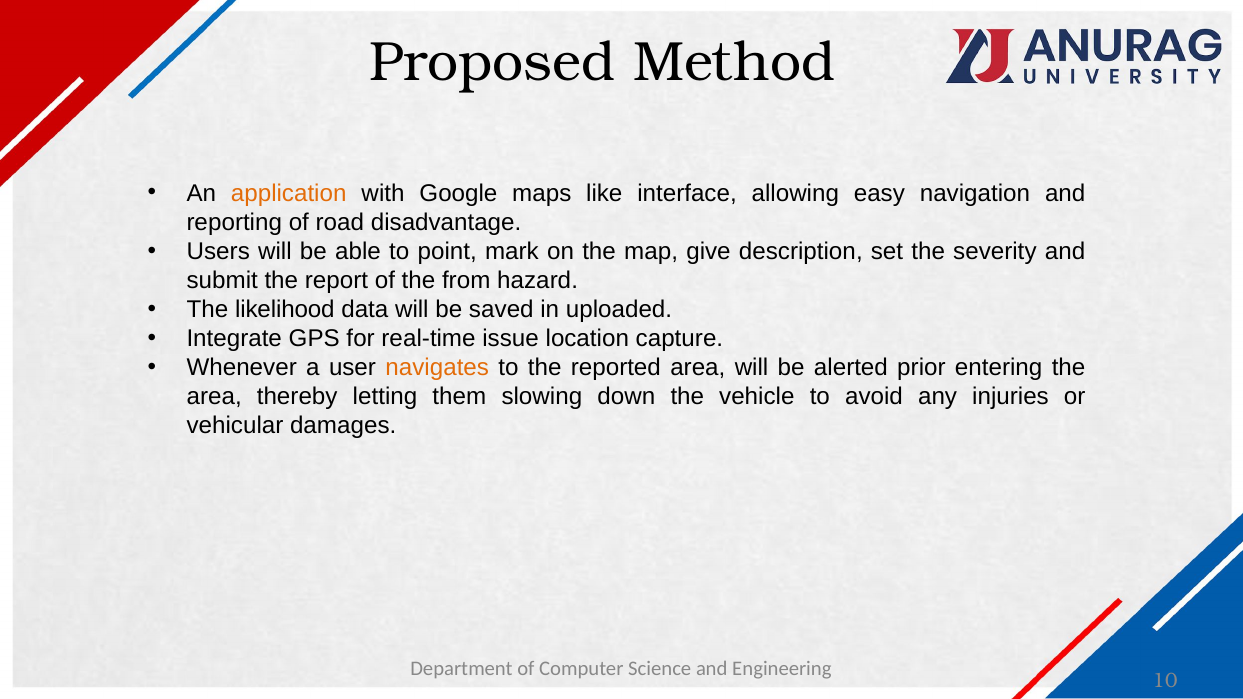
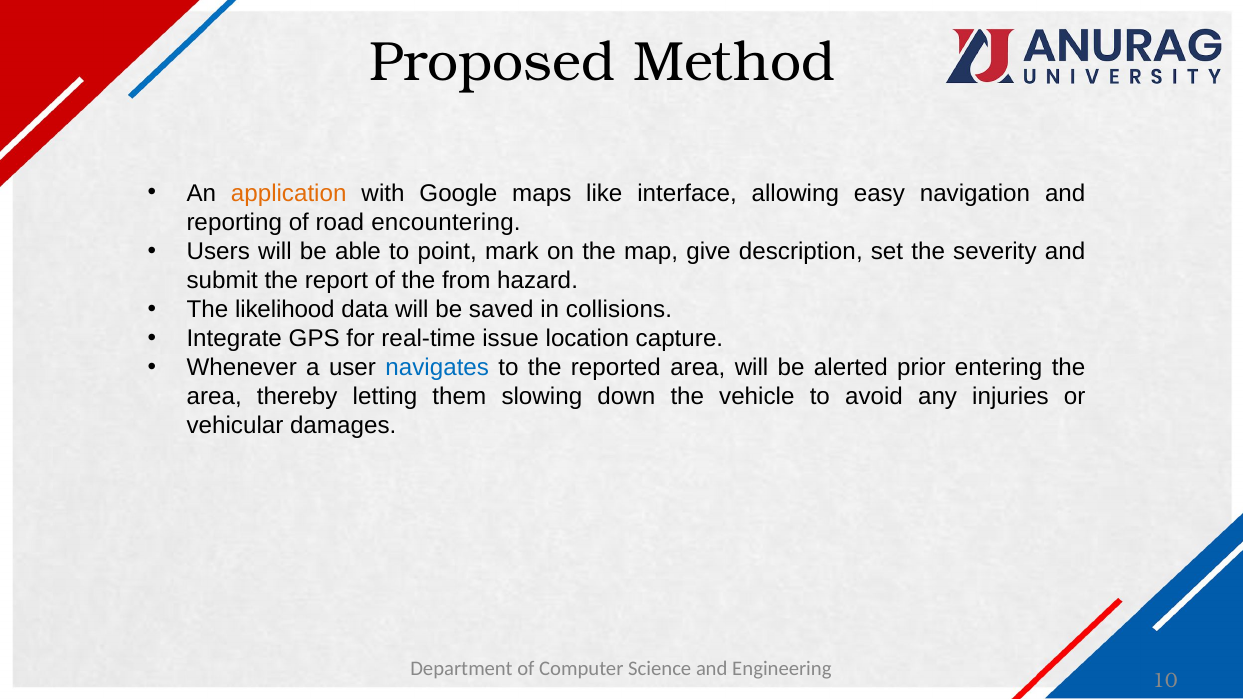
disadvantage: disadvantage -> encountering
uploaded: uploaded -> collisions
navigates colour: orange -> blue
